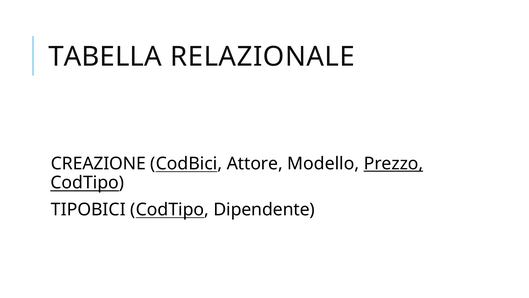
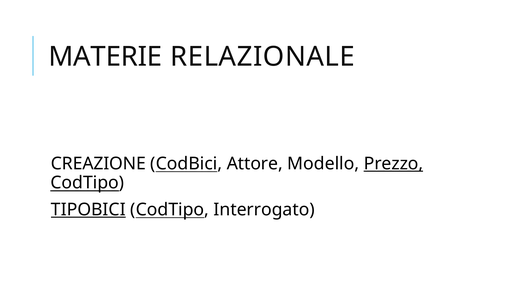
TABELLA: TABELLA -> MATERIE
TIPOBICI underline: none -> present
Dipendente: Dipendente -> Interrogato
